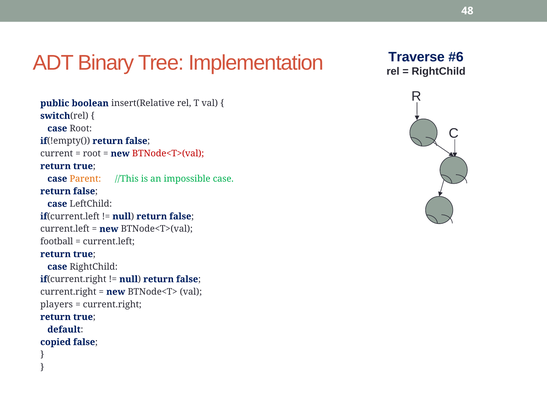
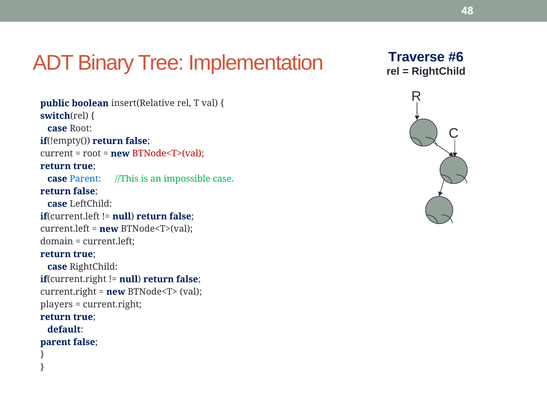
Parent at (85, 179) colour: orange -> blue
football: football -> domain
copied at (56, 342): copied -> parent
